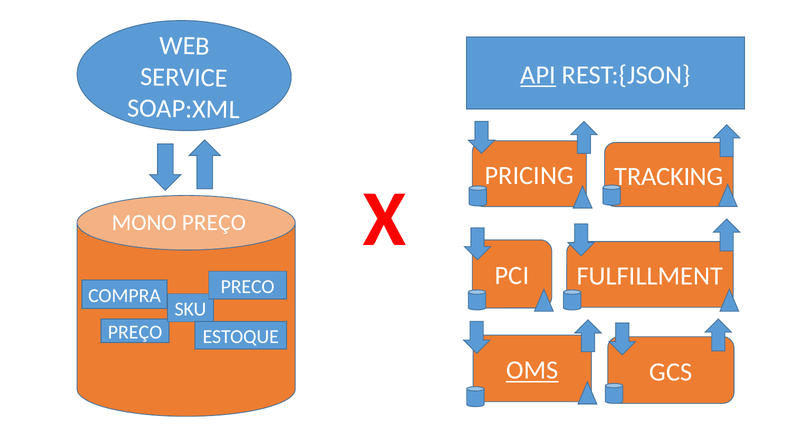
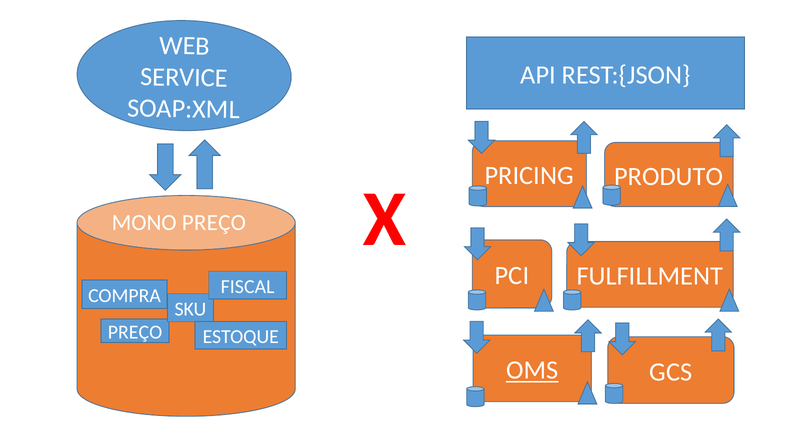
API underline: present -> none
TRACKING: TRACKING -> PRODUTO
PRECO: PRECO -> FISCAL
